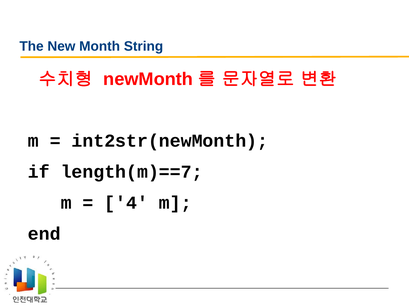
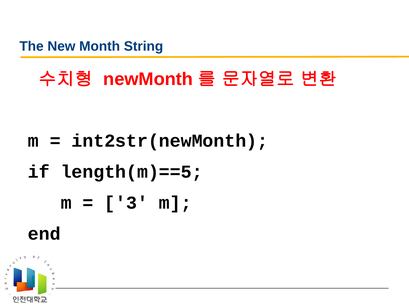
length(m)==7: length(m)==7 -> length(m)==5
4: 4 -> 3
